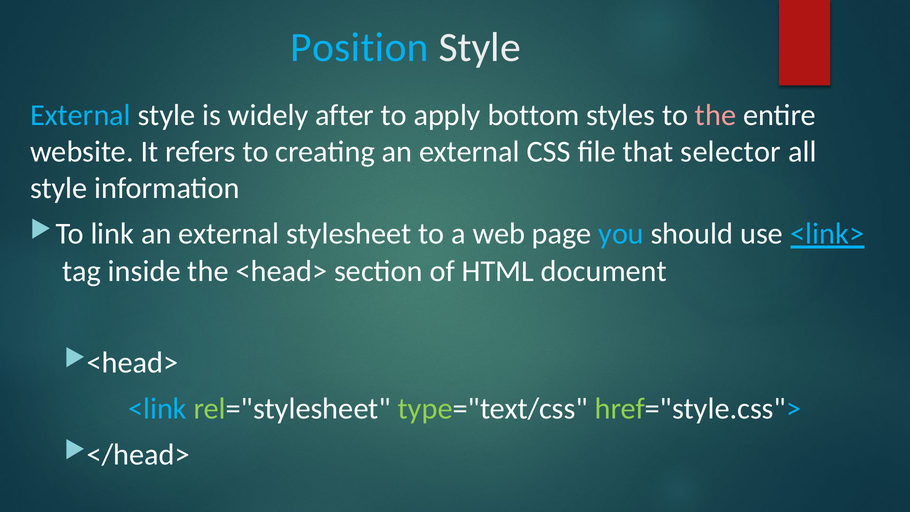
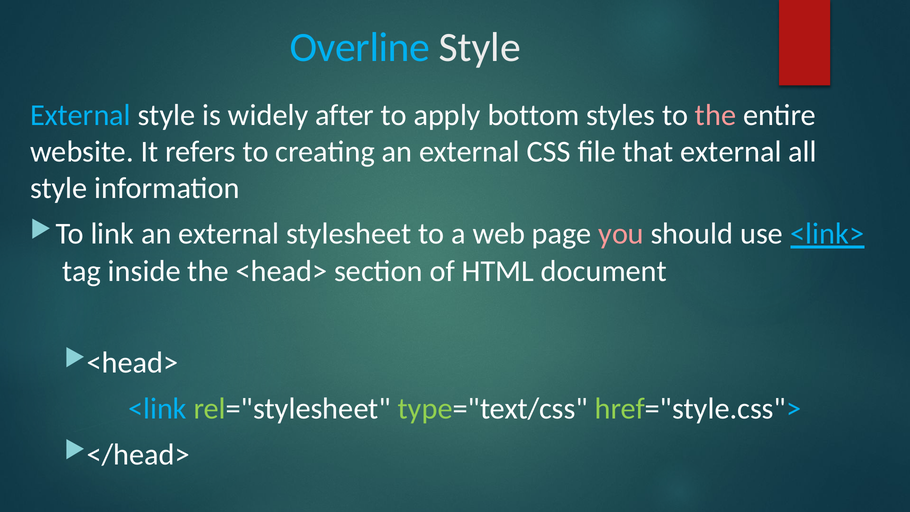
Position: Position -> Overline
that selector: selector -> external
you colour: light blue -> pink
